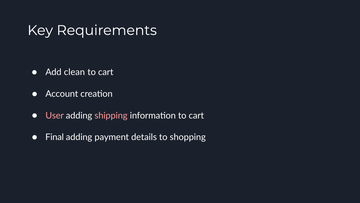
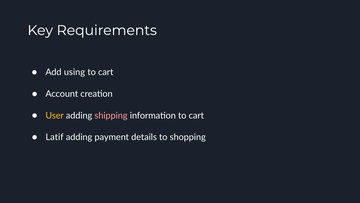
clean: clean -> using
User colour: pink -> yellow
Final: Final -> Latif
